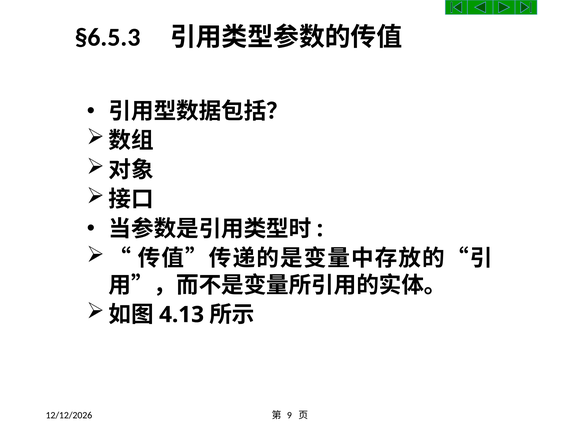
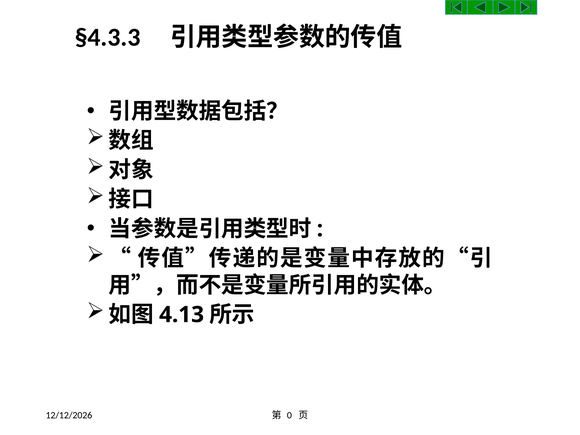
§6.5.3: §6.5.3 -> §4.3.3
9: 9 -> 0
